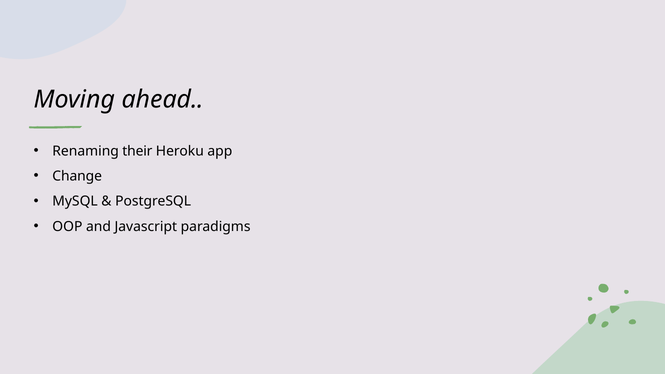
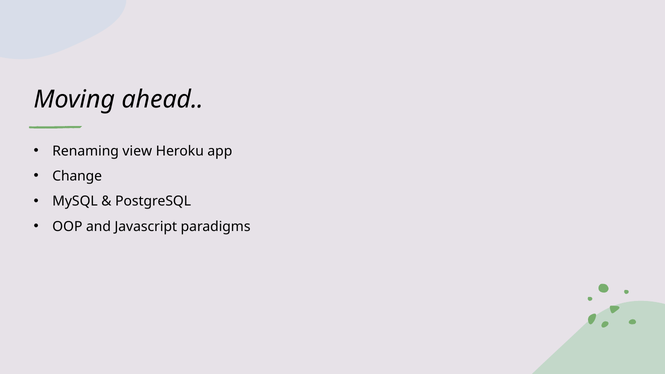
their: their -> view
